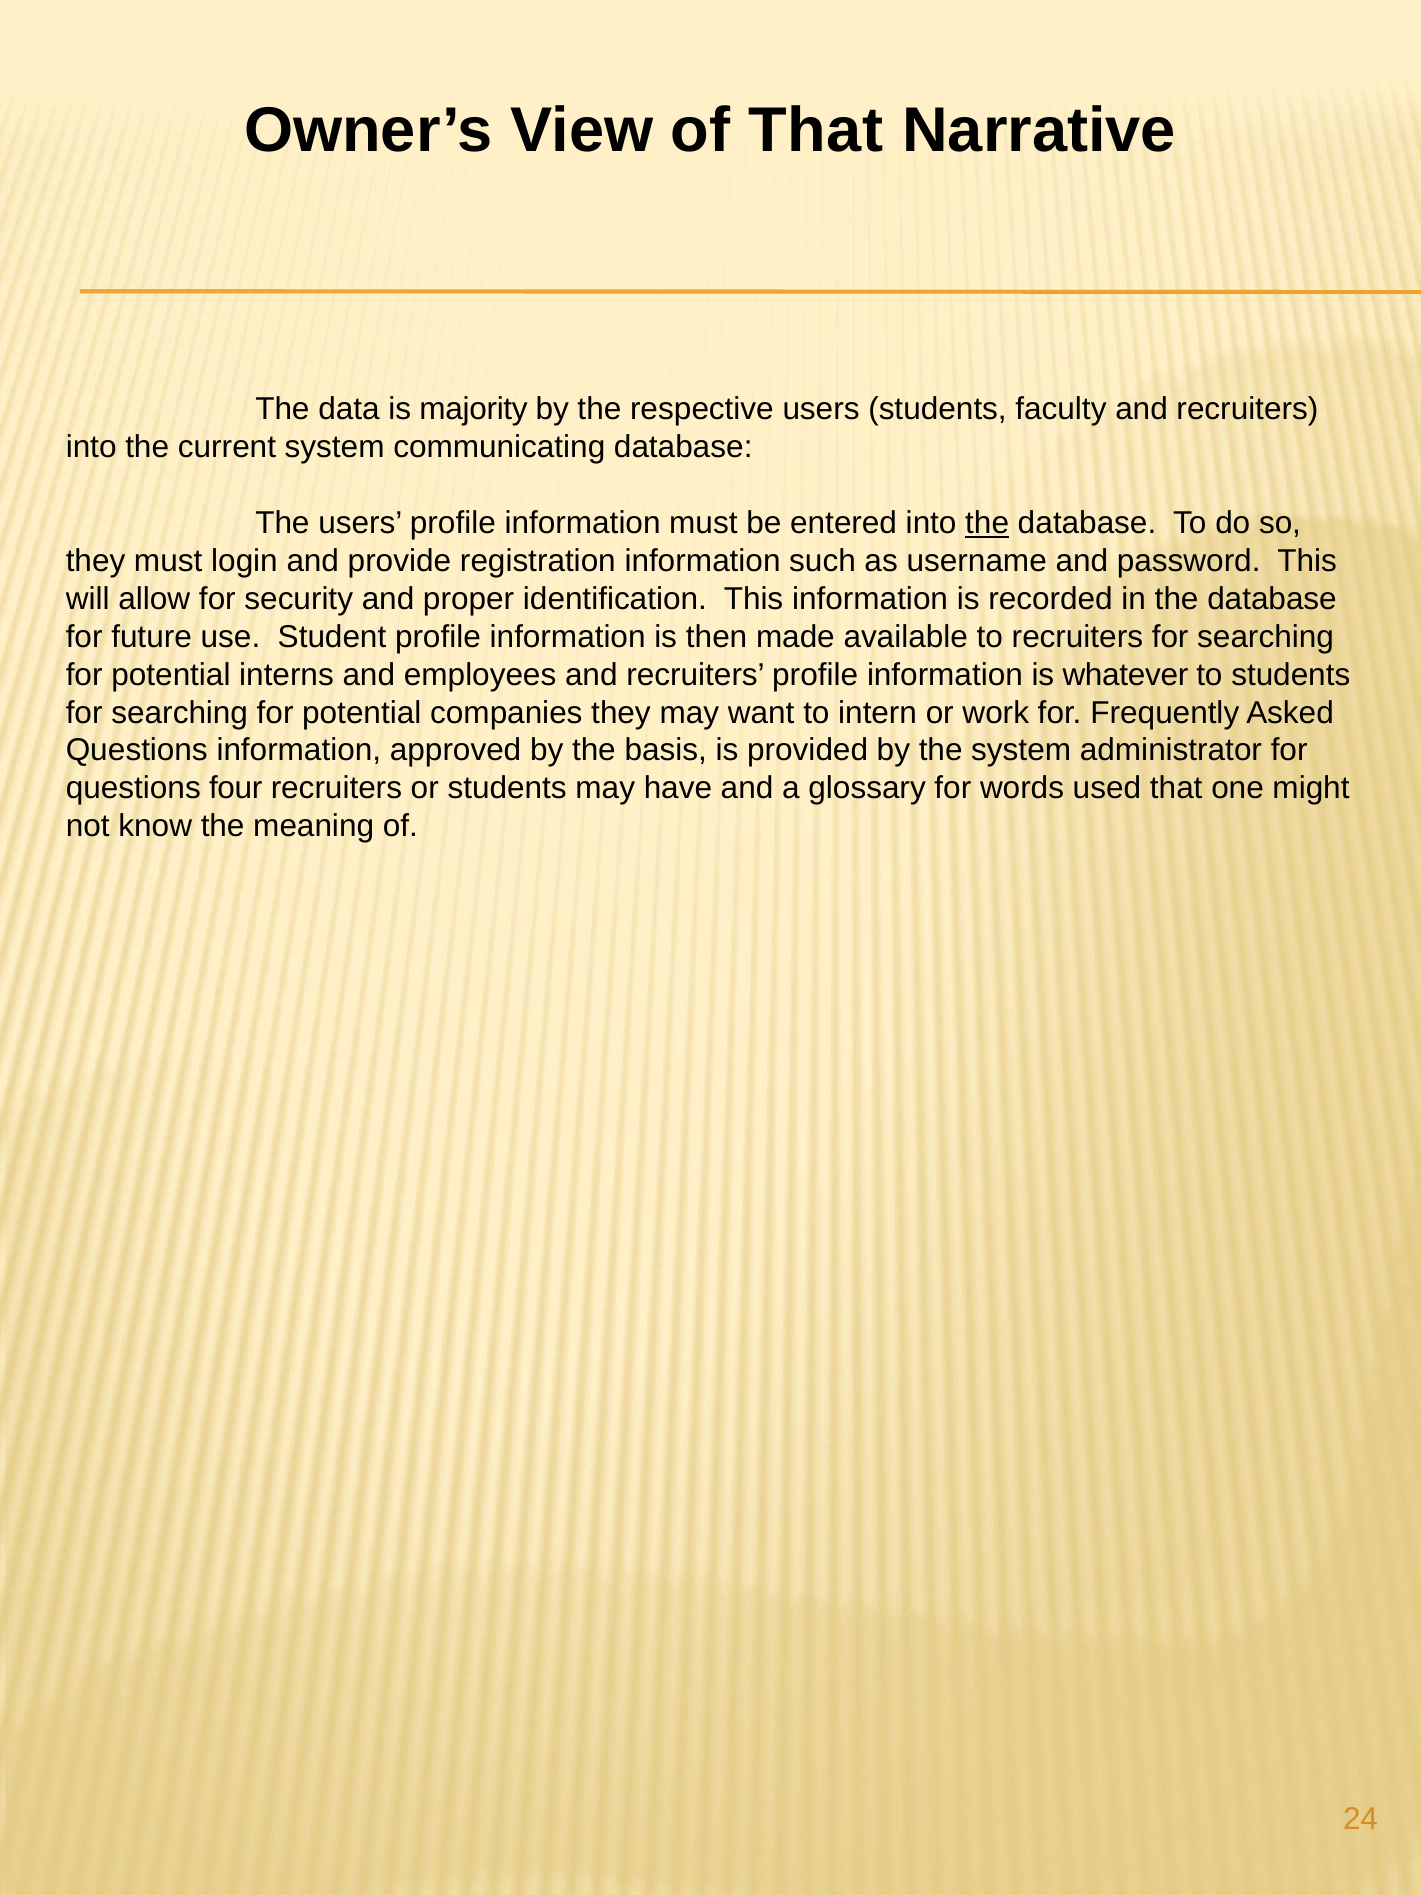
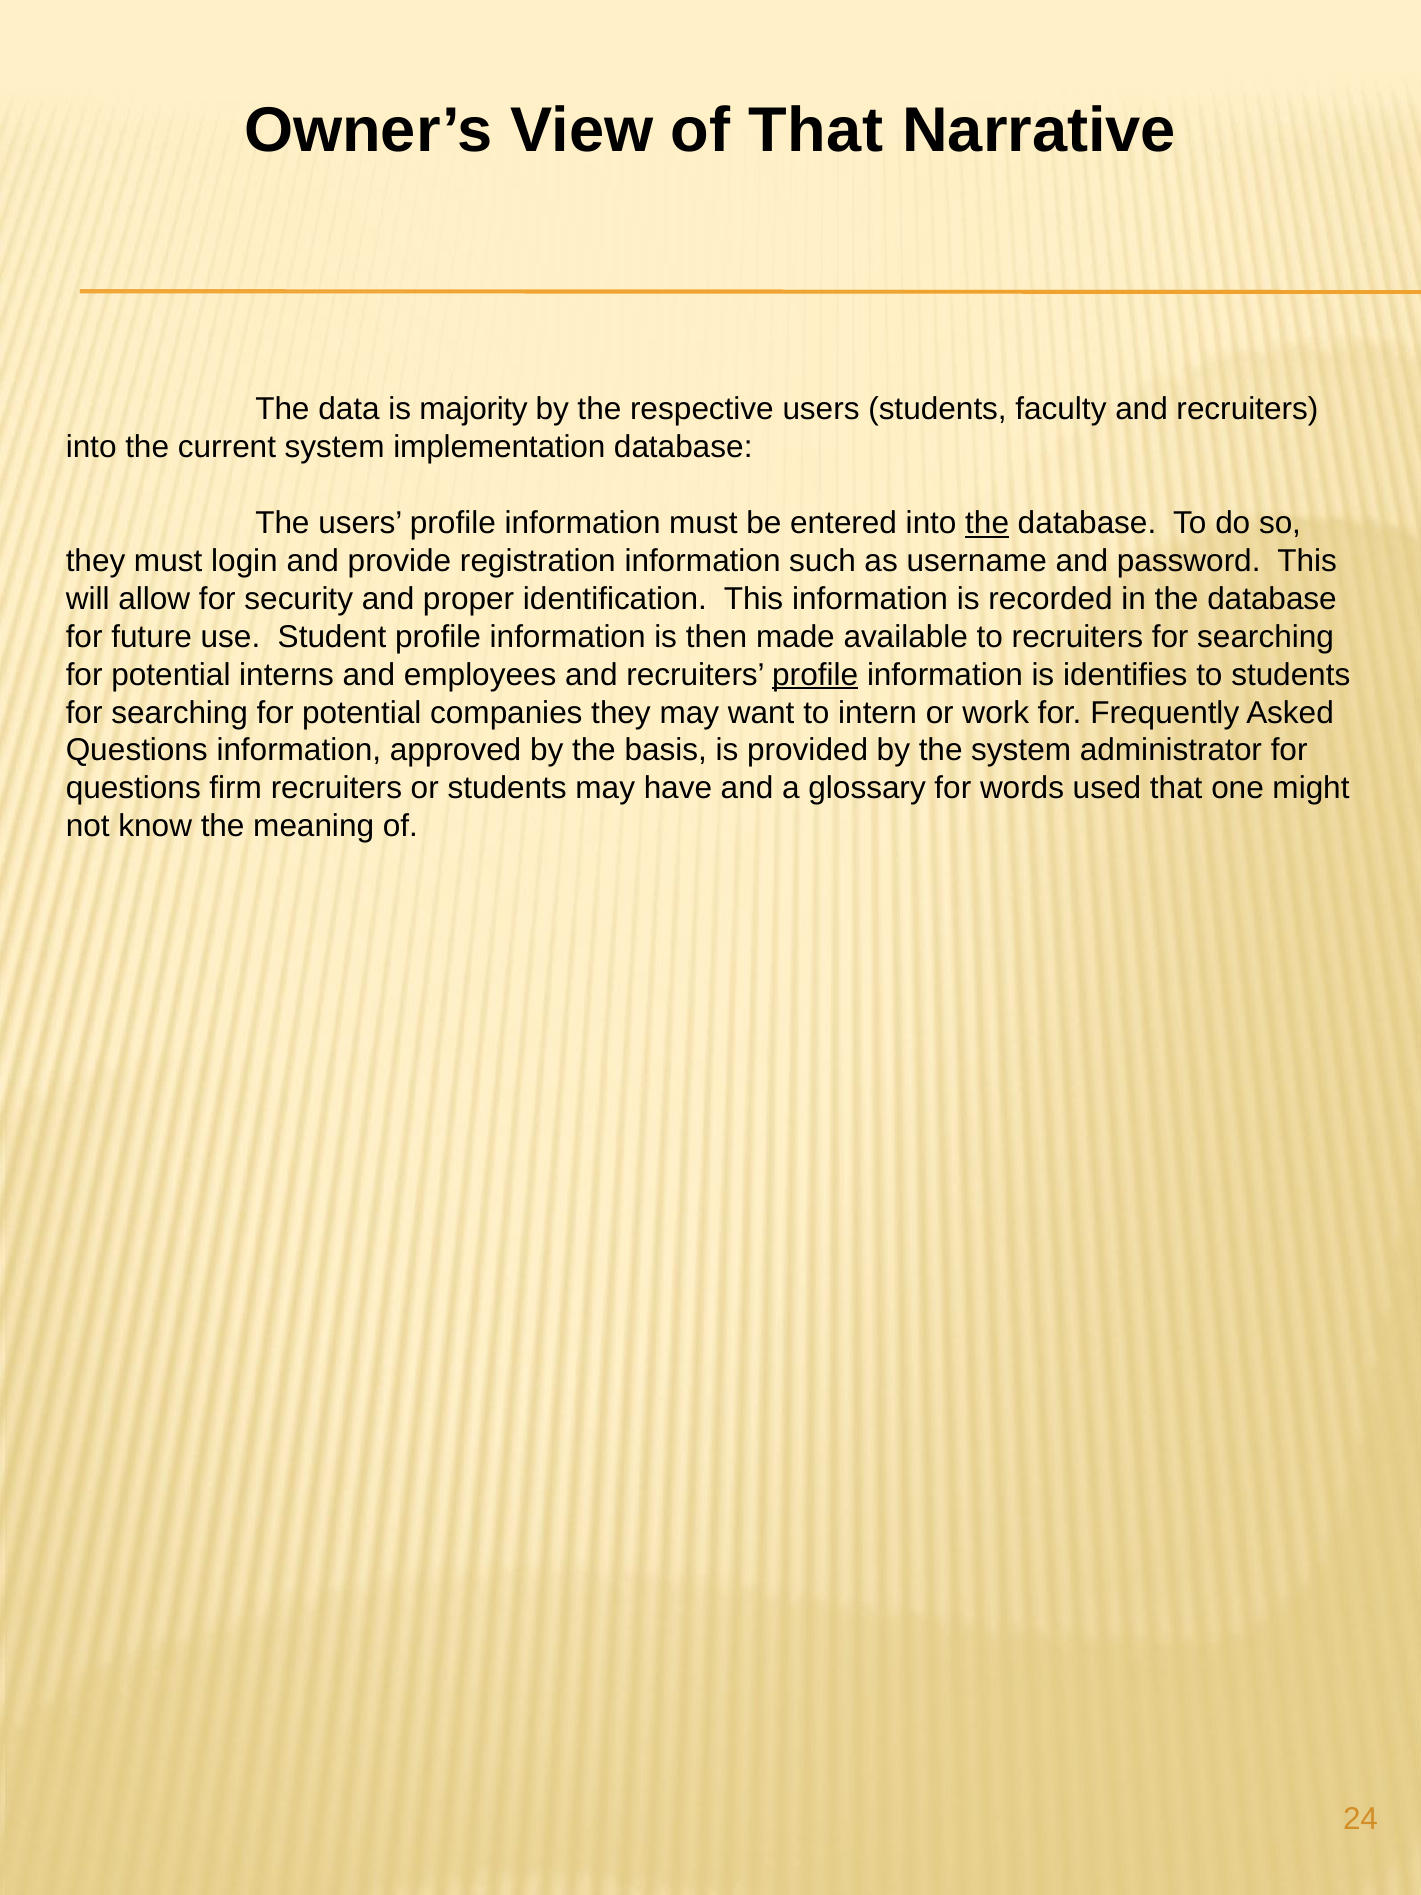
communicating: communicating -> implementation
profile at (815, 675) underline: none -> present
whatever: whatever -> identifies
four: four -> firm
